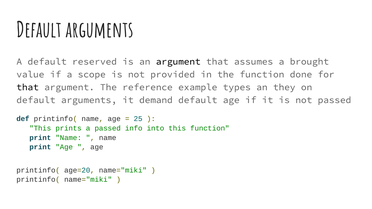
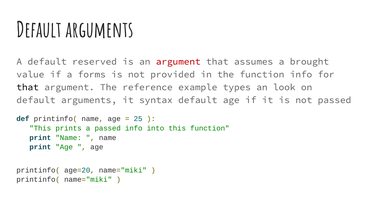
argument at (178, 62) colour: black -> red
scope: scope -> forms
function done: done -> info
they: they -> look
demand: demand -> syntax
